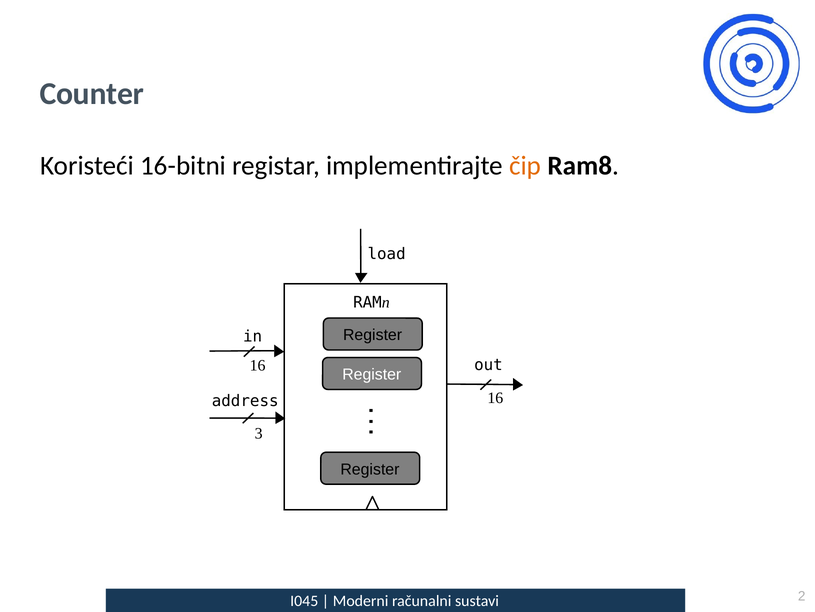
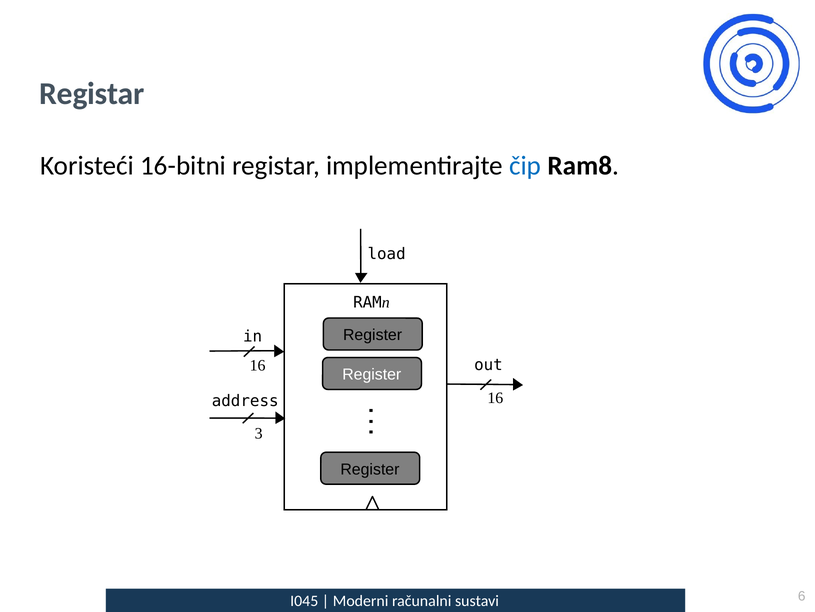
Counter at (92, 93): Counter -> Registar
čip colour: orange -> blue
2: 2 -> 6
